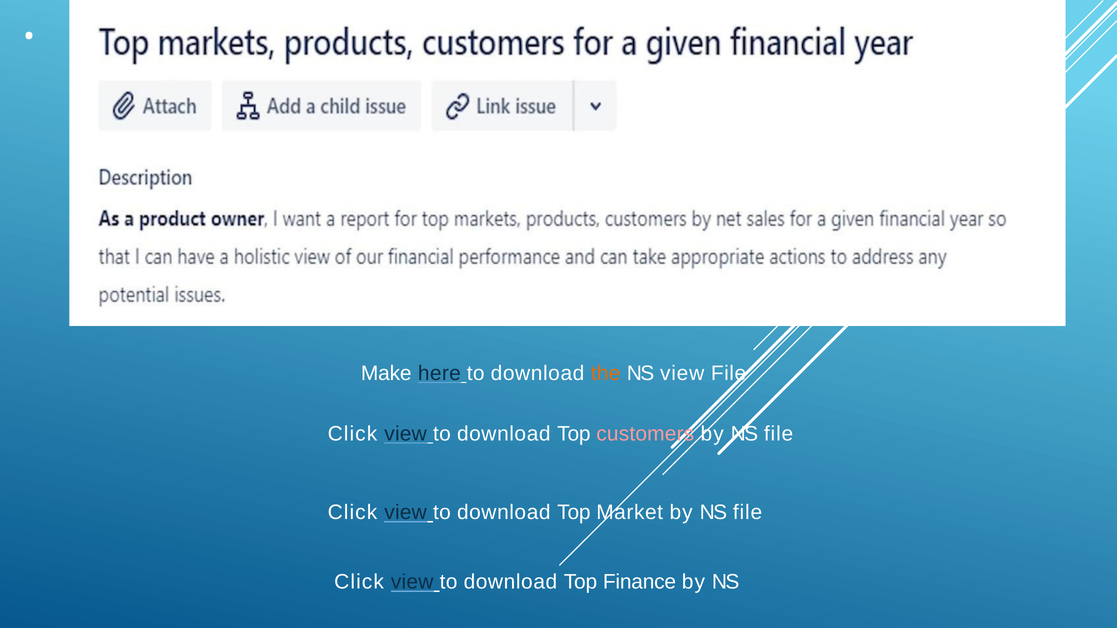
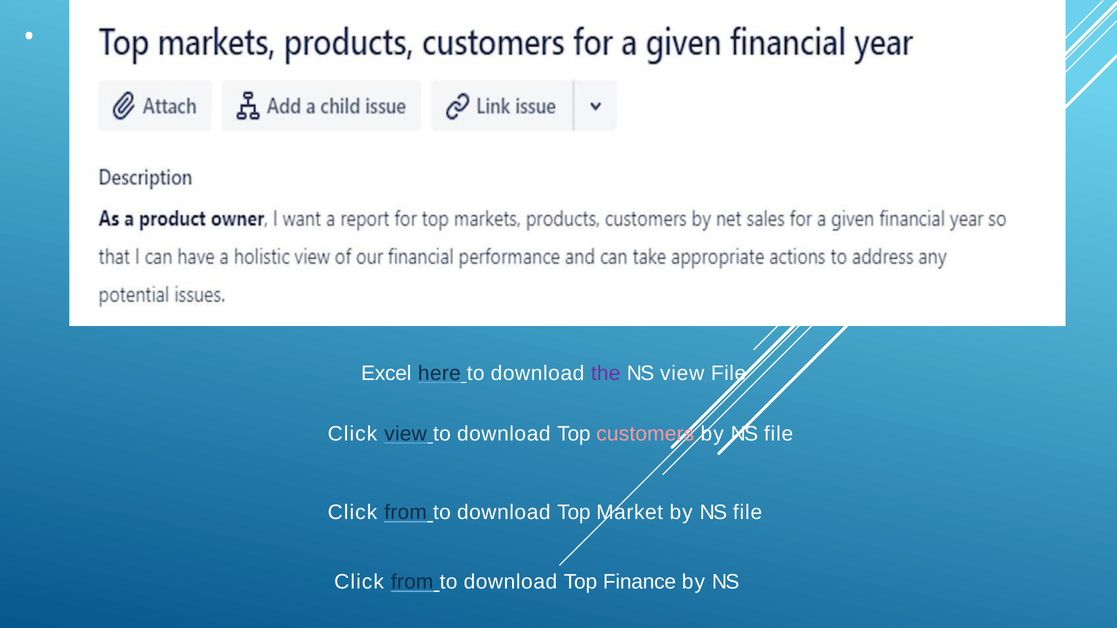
Make: Make -> Excel
the colour: orange -> purple
view at (406, 513): view -> from
view at (412, 582): view -> from
